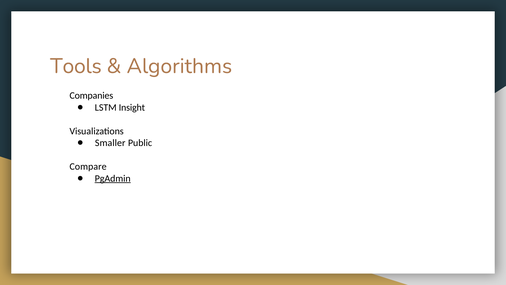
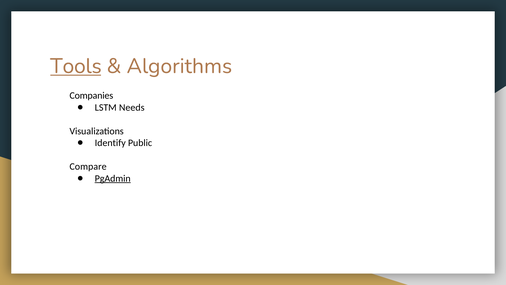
Tools underline: none -> present
Insight: Insight -> Needs
Smaller: Smaller -> Identify
